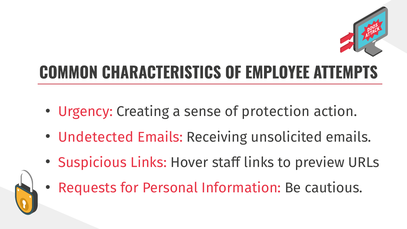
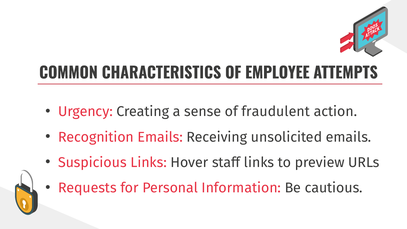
protection: protection -> fraudulent
Undetected: Undetected -> Recognition
